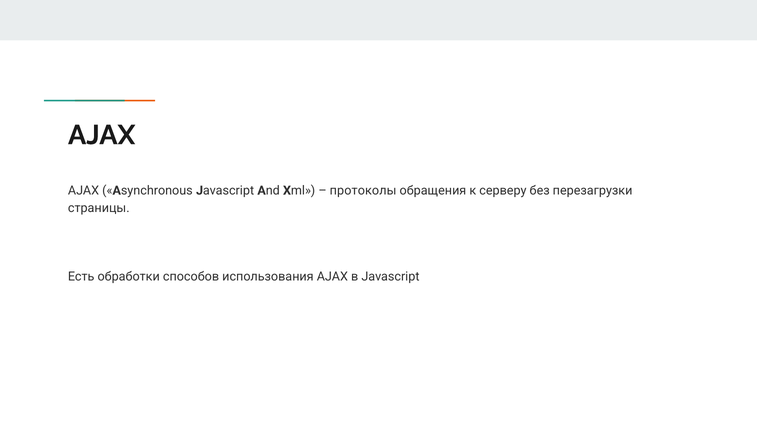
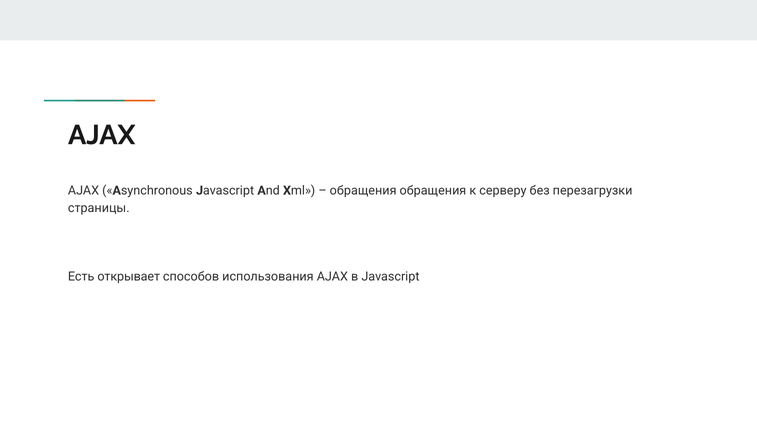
протоколы at (363, 190): протоколы -> обращения
обработки: обработки -> открывает
